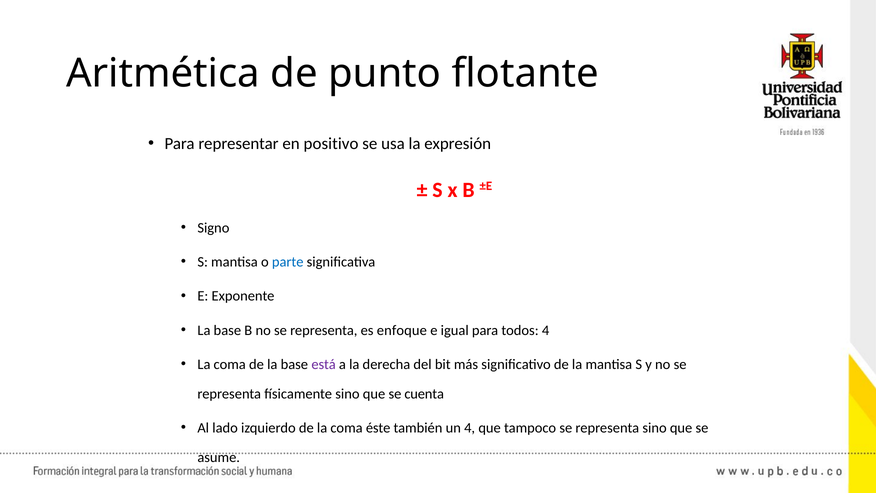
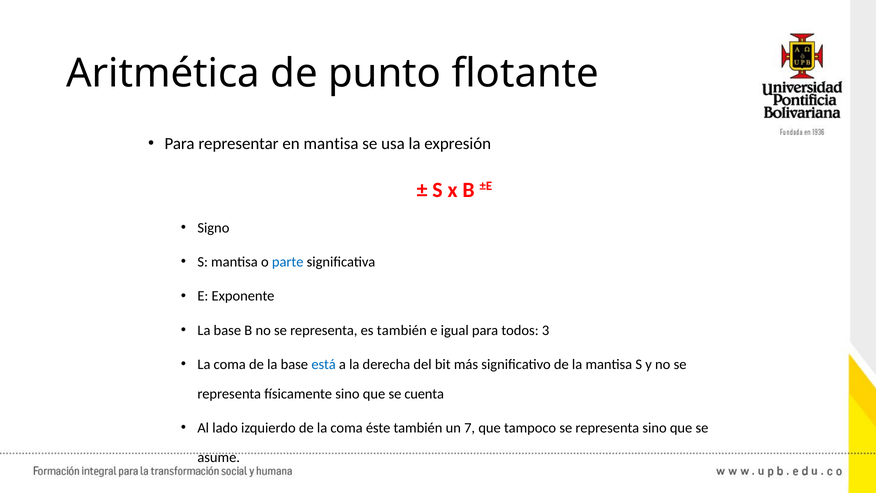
en positivo: positivo -> mantisa
es enfoque: enfoque -> también
todos 4: 4 -> 3
está colour: purple -> blue
un 4: 4 -> 7
